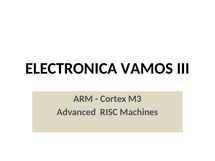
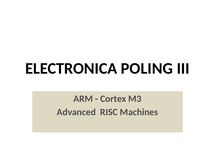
VAMOS: VAMOS -> POLING
